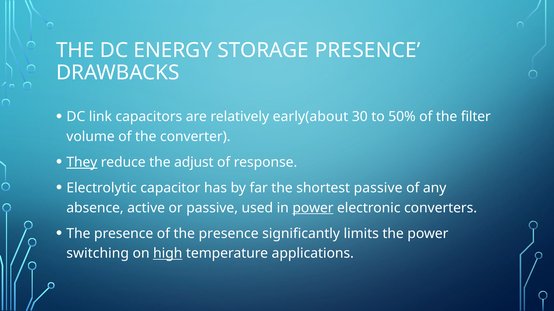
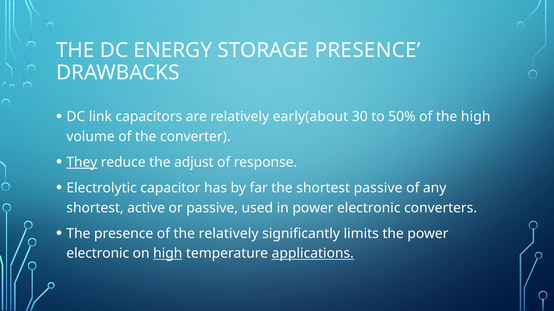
the filter: filter -> high
absence at (95, 208): absence -> shortest
power at (313, 208) underline: present -> none
of the presence: presence -> relatively
switching at (98, 254): switching -> electronic
applications underline: none -> present
